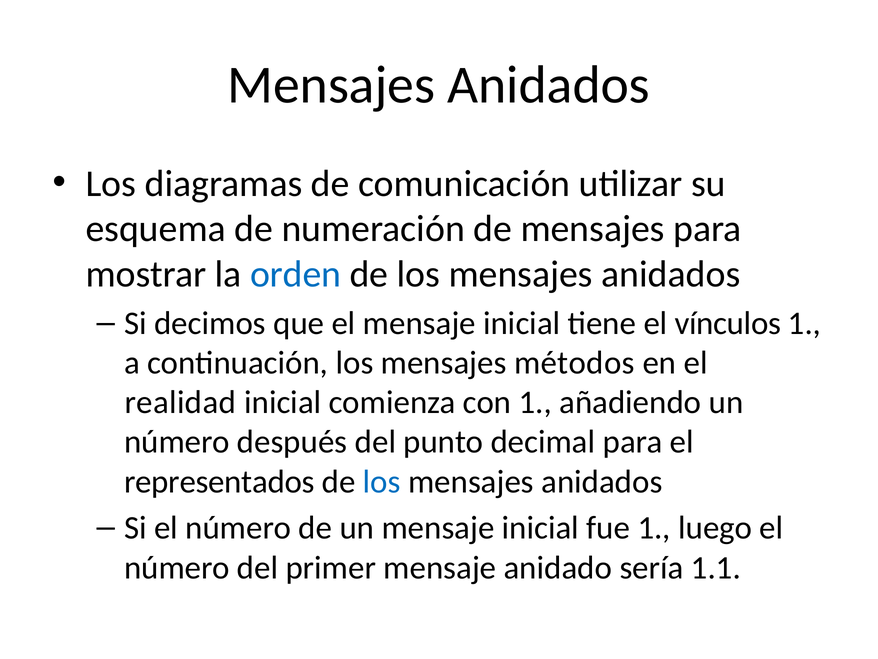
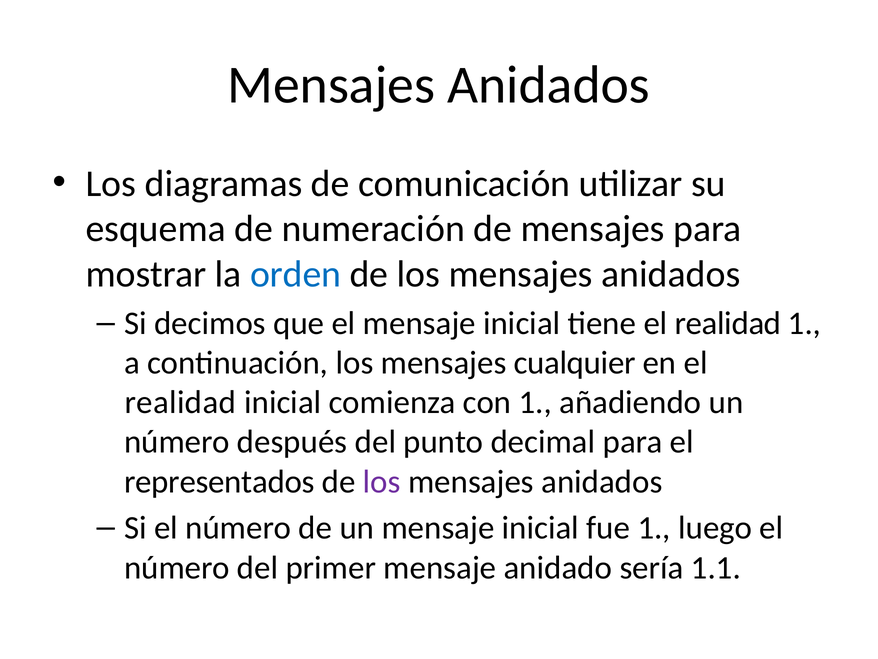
tiene el vínculos: vínculos -> realidad
métodos: métodos -> cualquier
los at (382, 481) colour: blue -> purple
